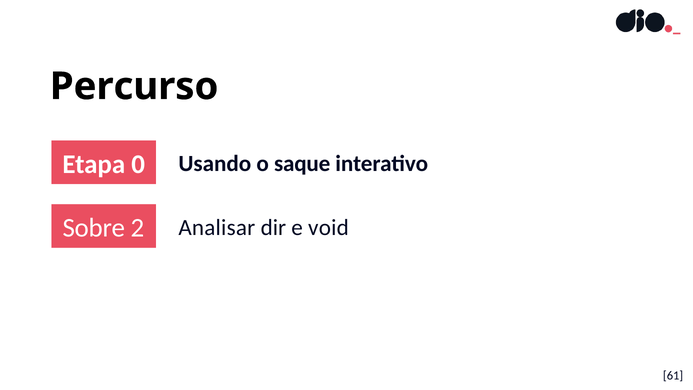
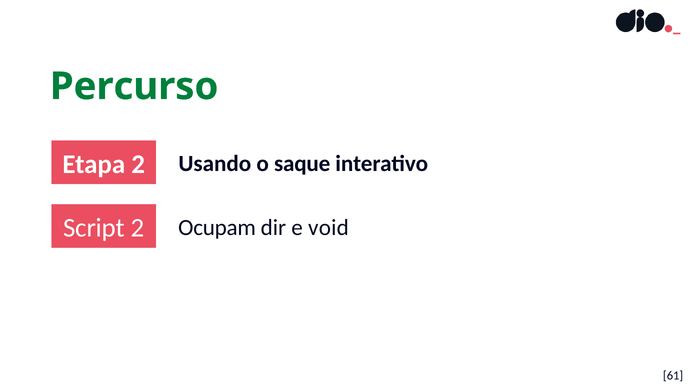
Percurso colour: black -> green
Etapa 0: 0 -> 2
Sobre: Sobre -> Script
Analisar: Analisar -> Ocupam
